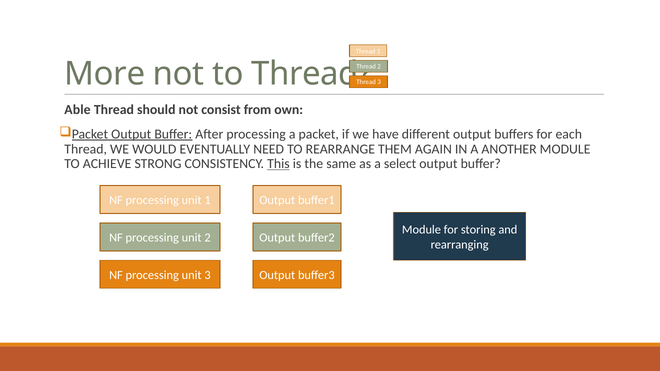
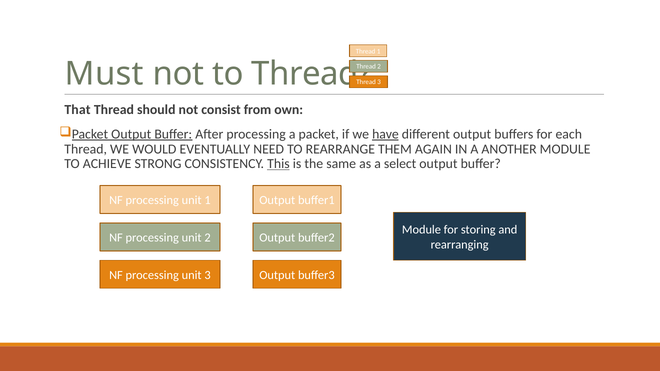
More: More -> Must
Able: Able -> That
have underline: none -> present
